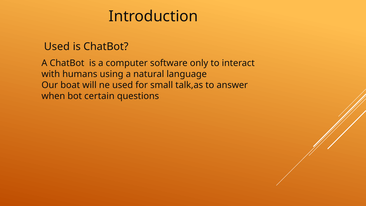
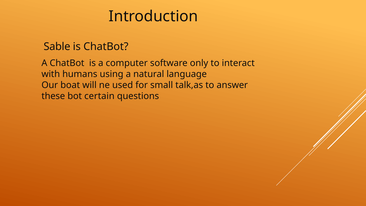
Used at (57, 47): Used -> Sable
when: when -> these
